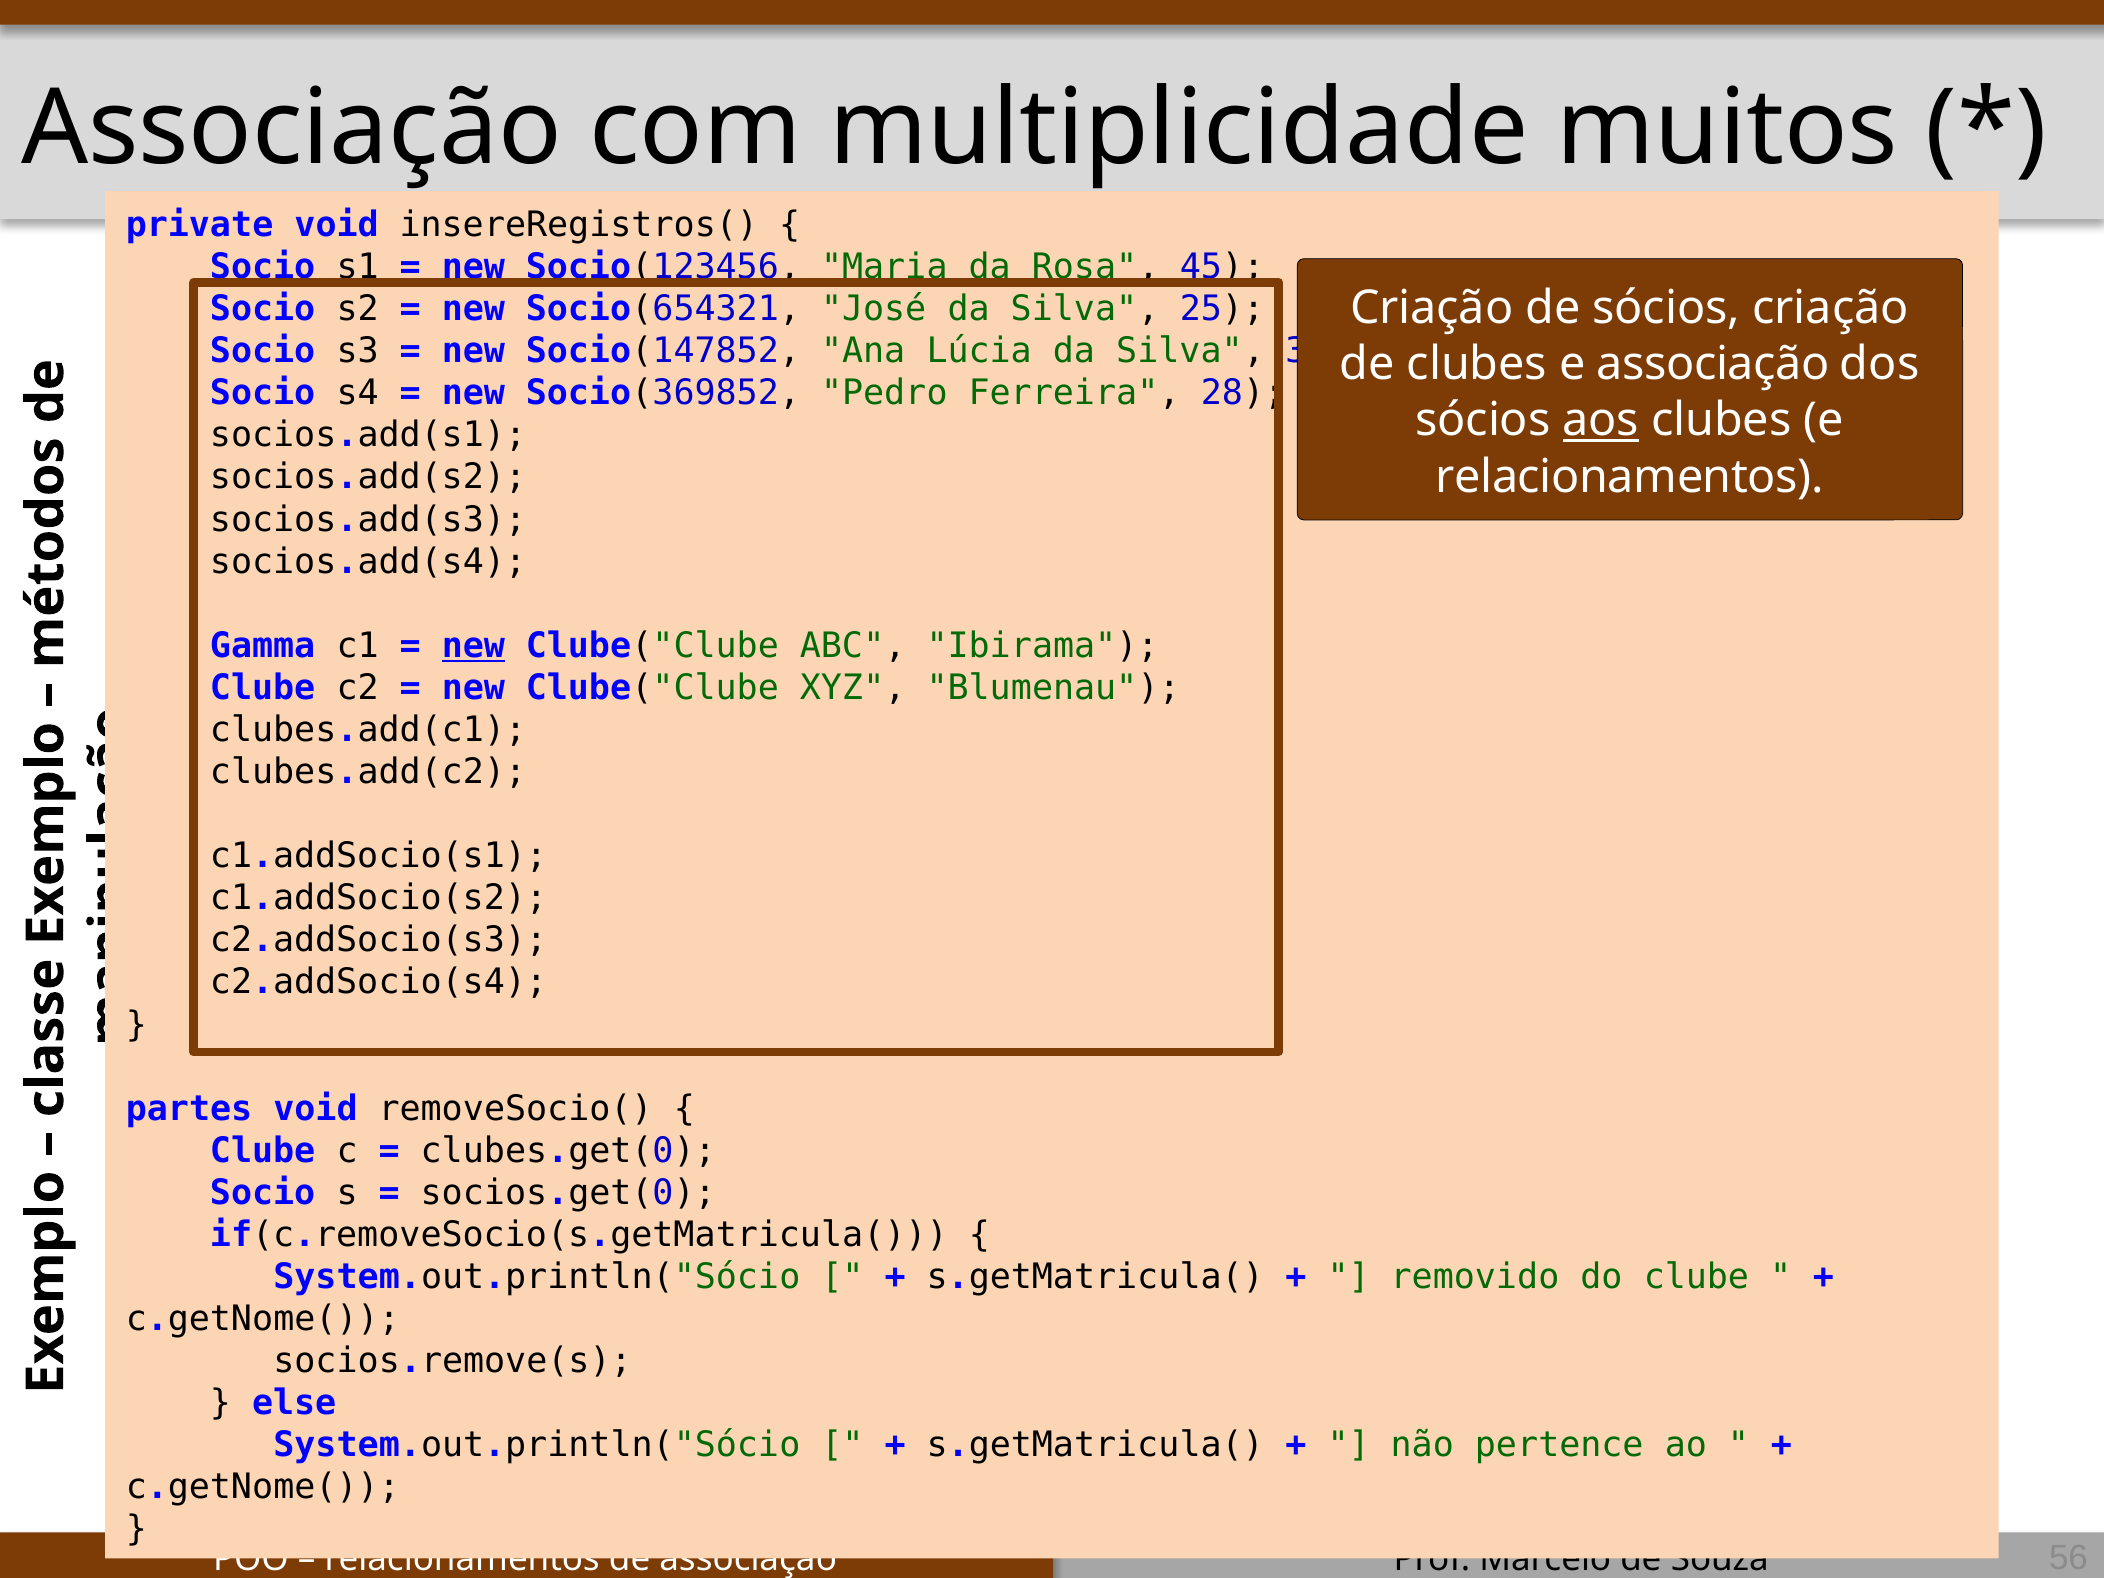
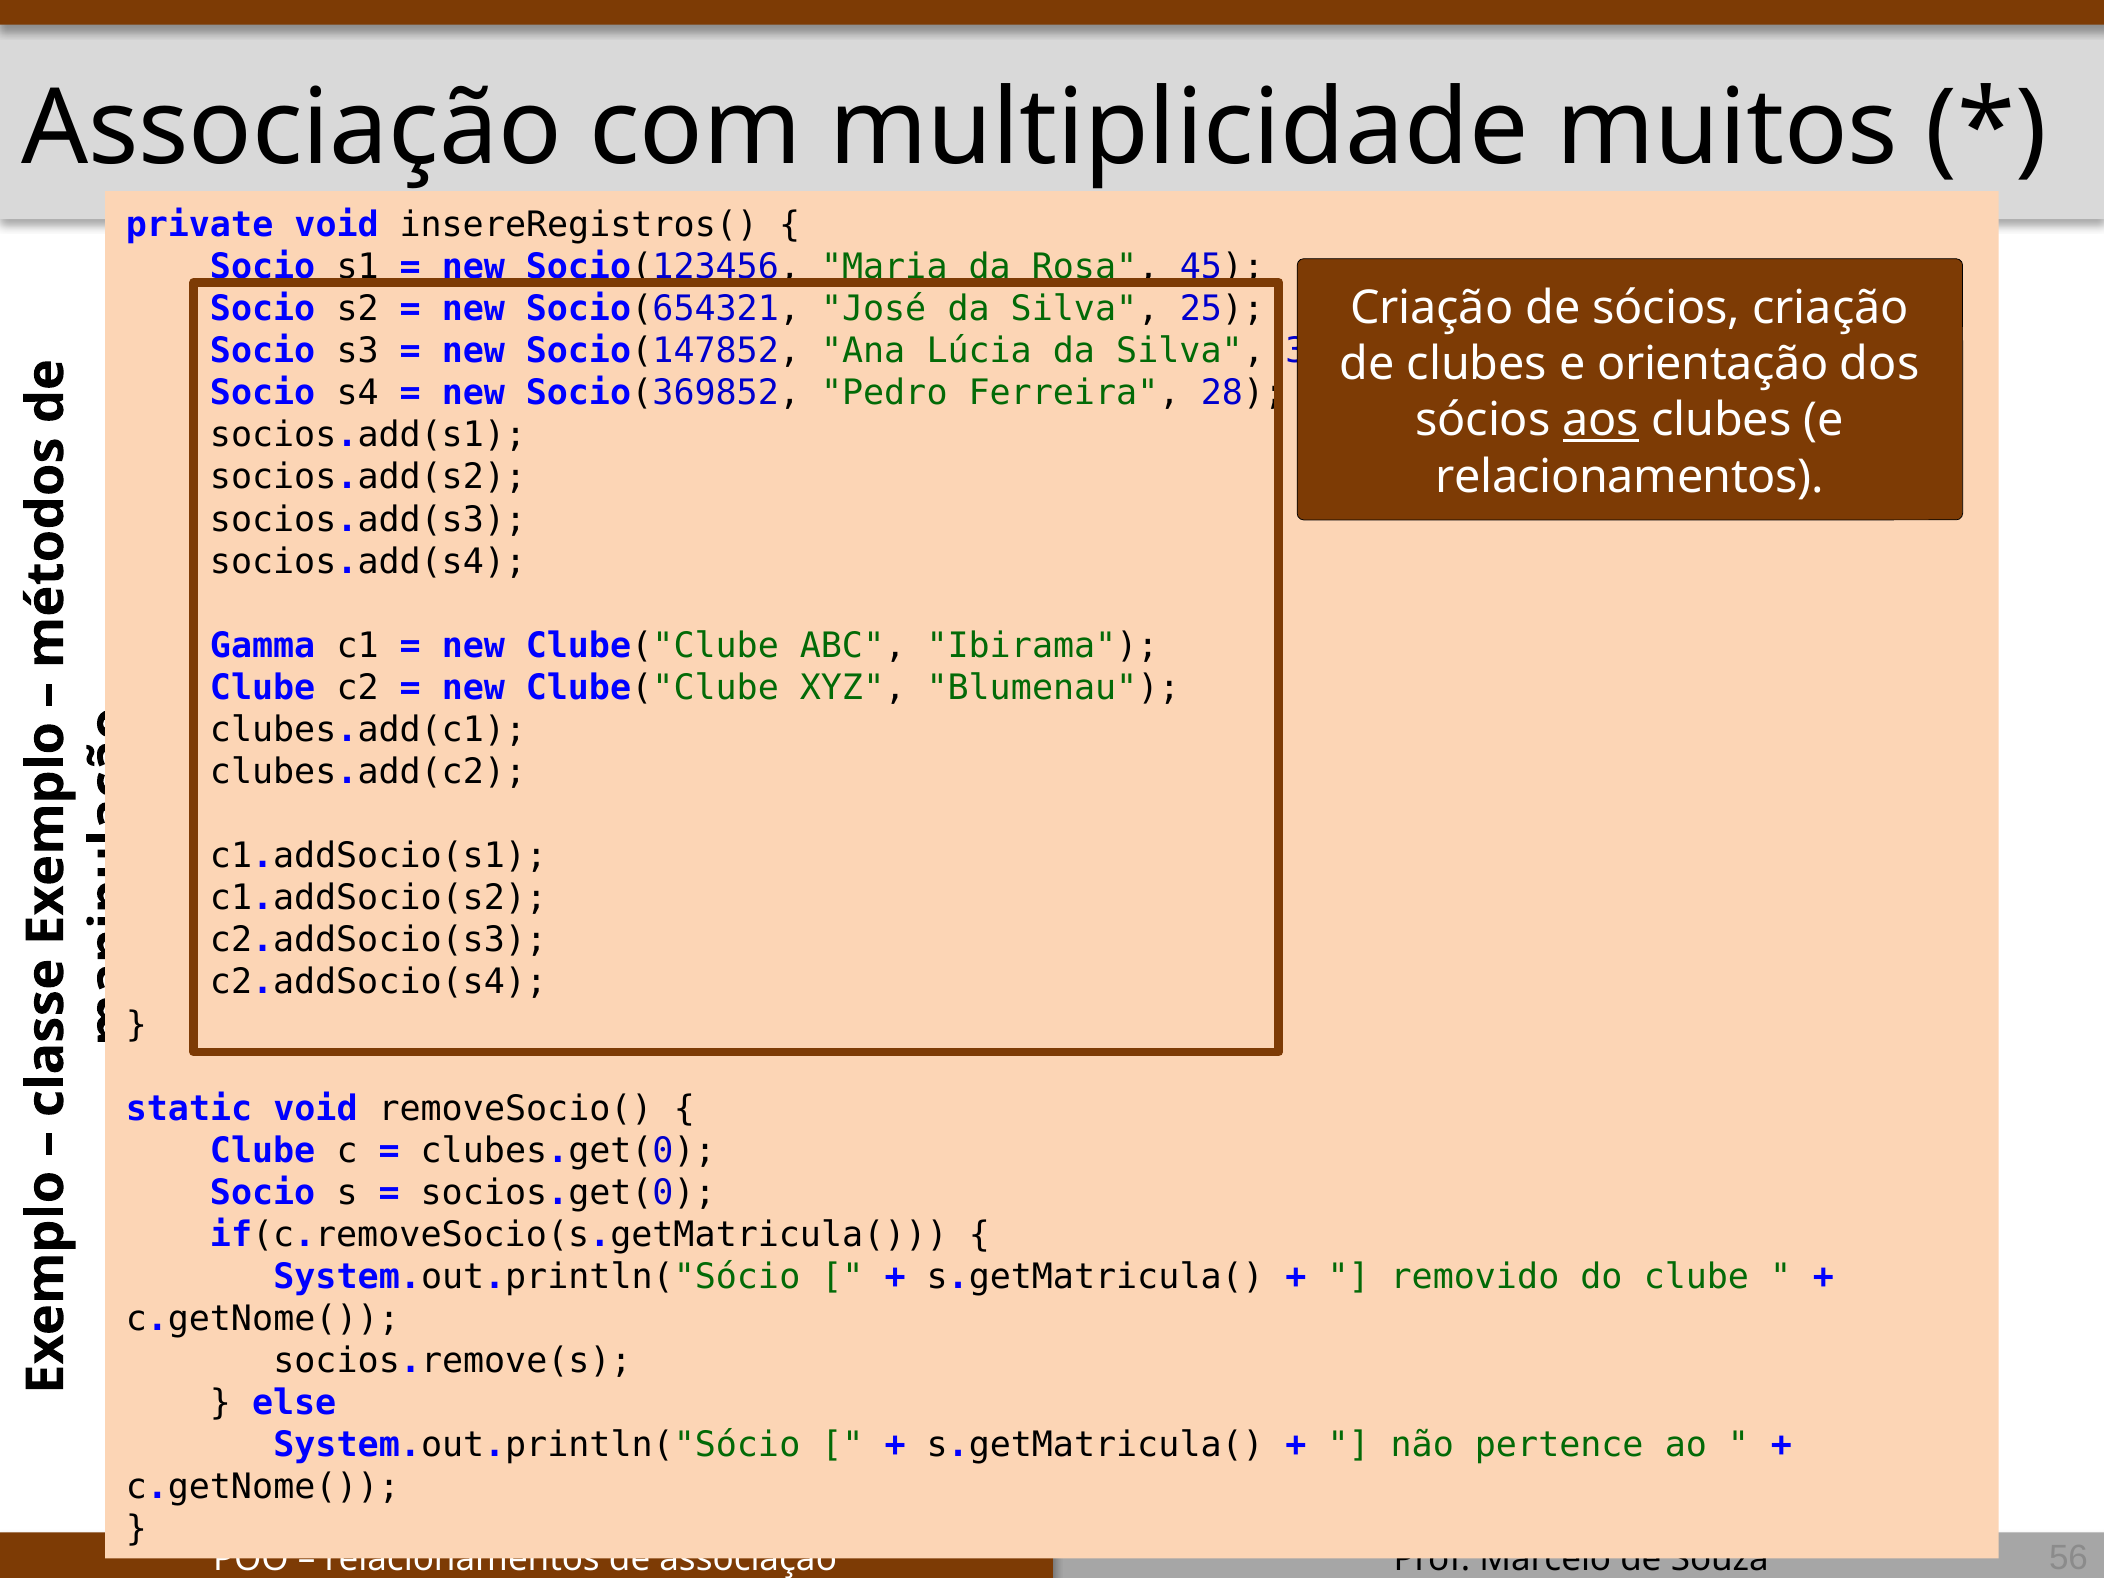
e associação: associação -> orientação
new at (473, 646) underline: present -> none
partes: partes -> static
